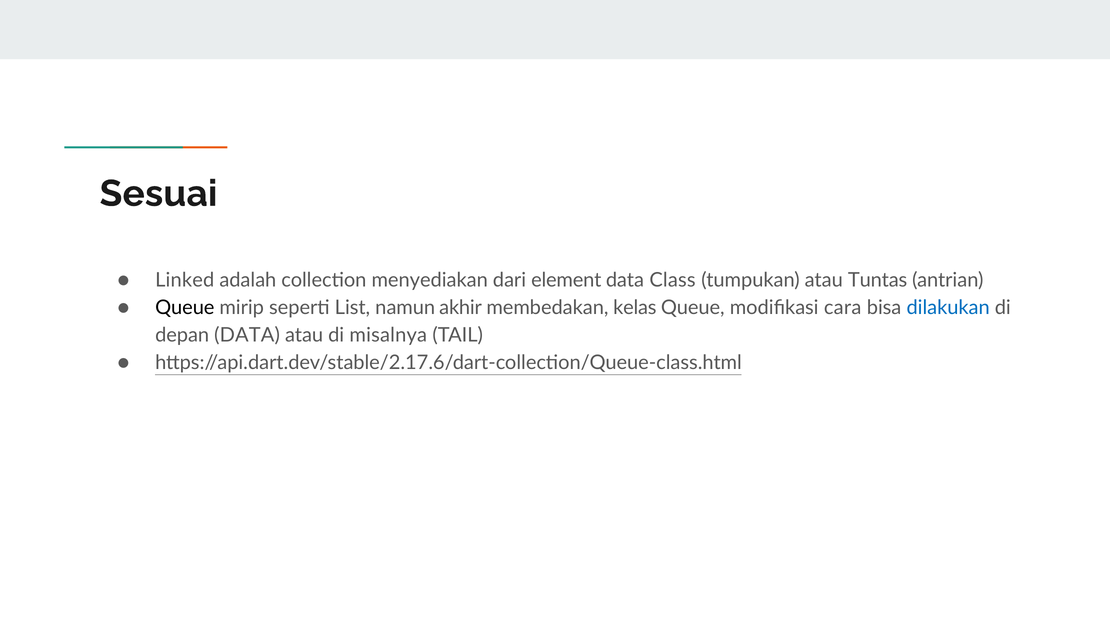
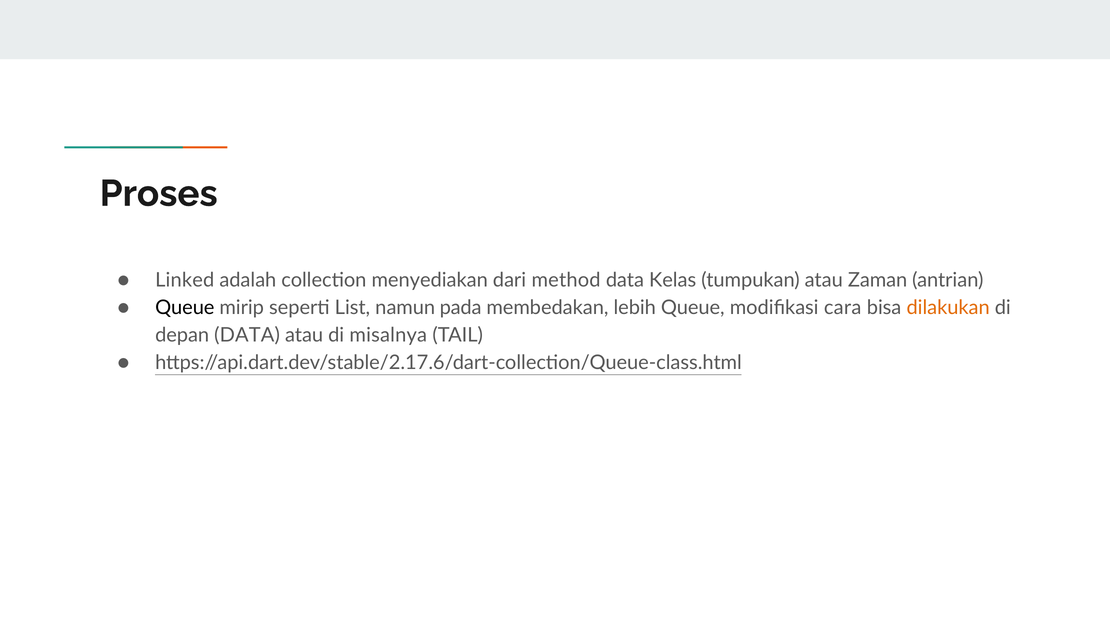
Sesuai: Sesuai -> Proses
element: element -> method
Class: Class -> Kelas
Tuntas: Tuntas -> Zaman
akhir: akhir -> pada
kelas: kelas -> lebih
dilakukan colour: blue -> orange
